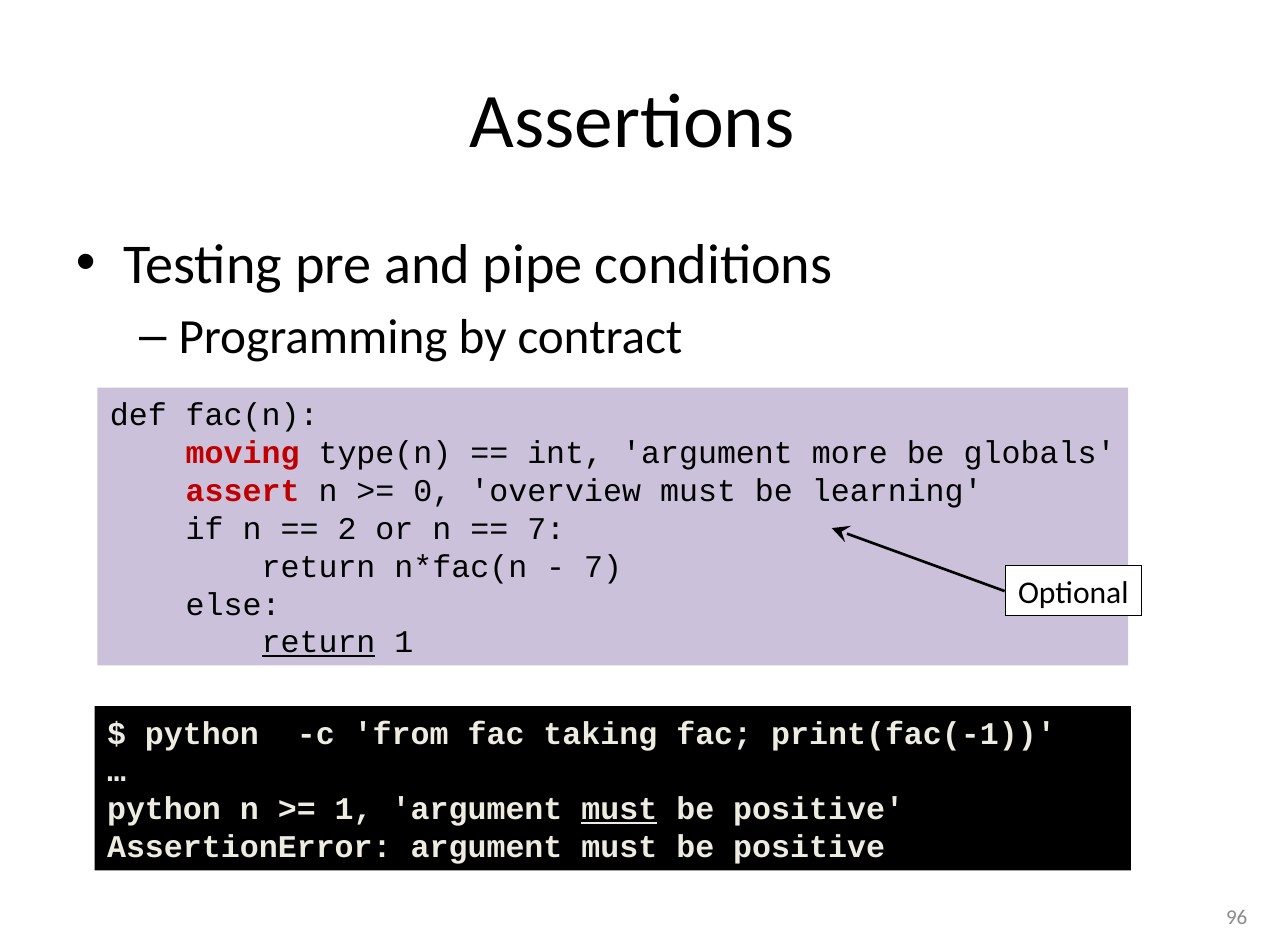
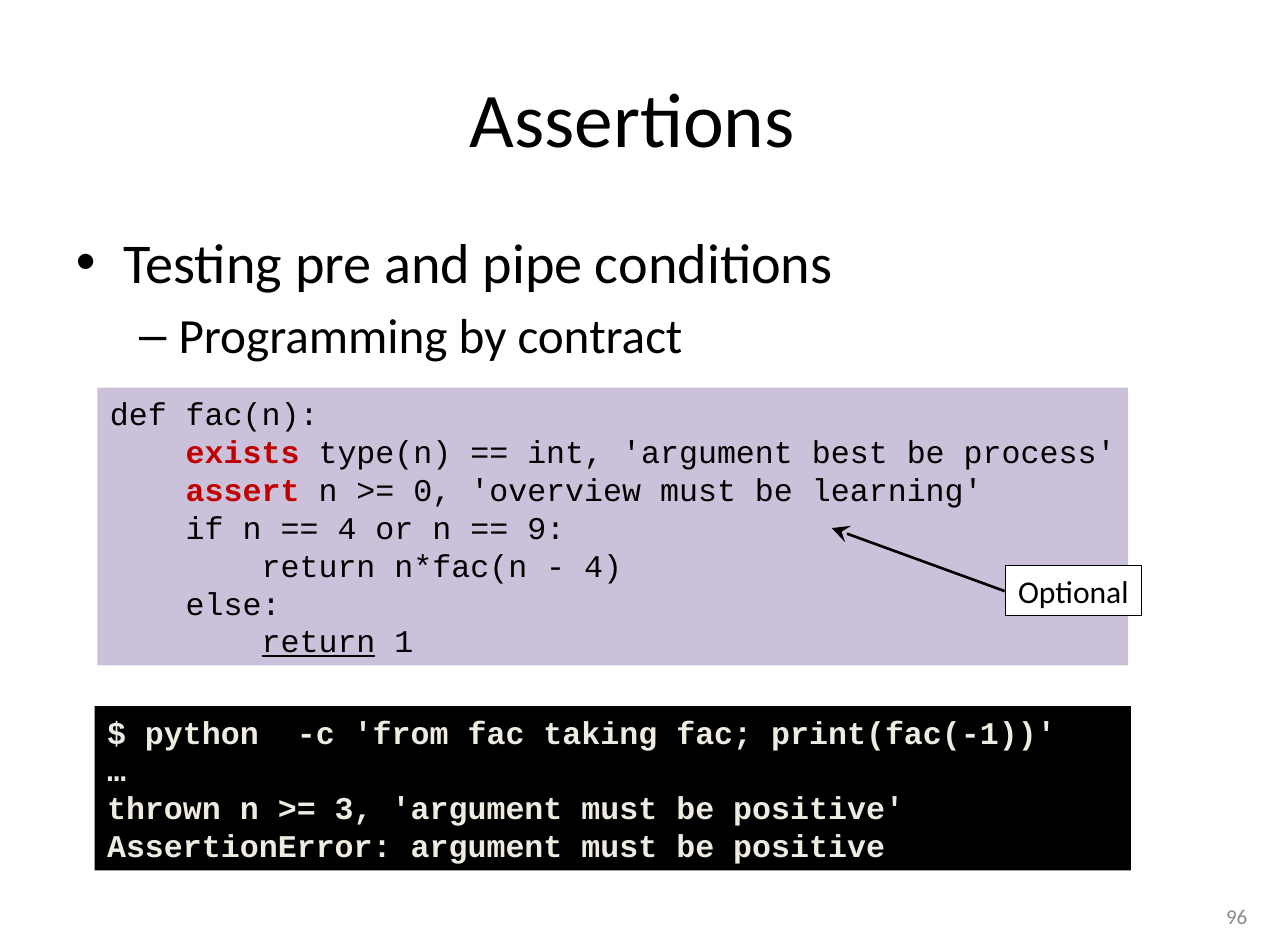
moving: moving -> exists
more: more -> best
globals: globals -> process
2 at (347, 529): 2 -> 4
7 at (546, 529): 7 -> 9
7 at (603, 567): 7 -> 4
python at (164, 810): python -> thrown
1 at (354, 810): 1 -> 3
must at (619, 810) underline: present -> none
